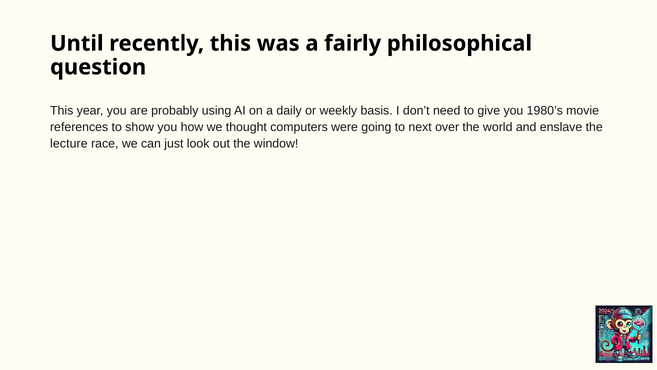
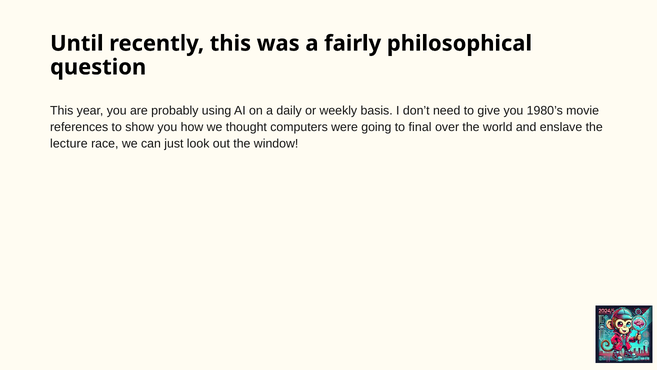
next: next -> final
